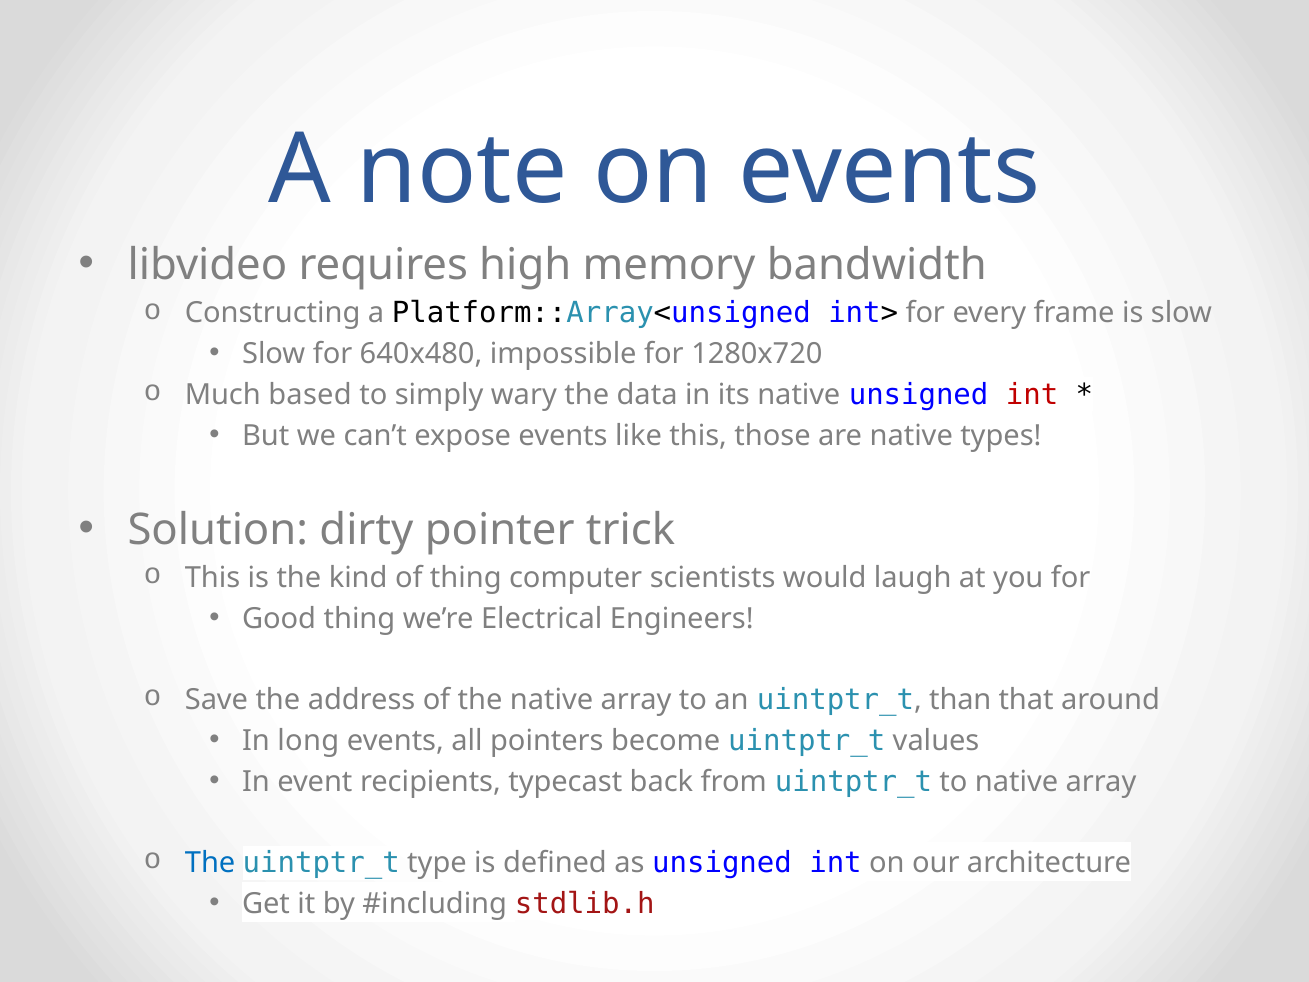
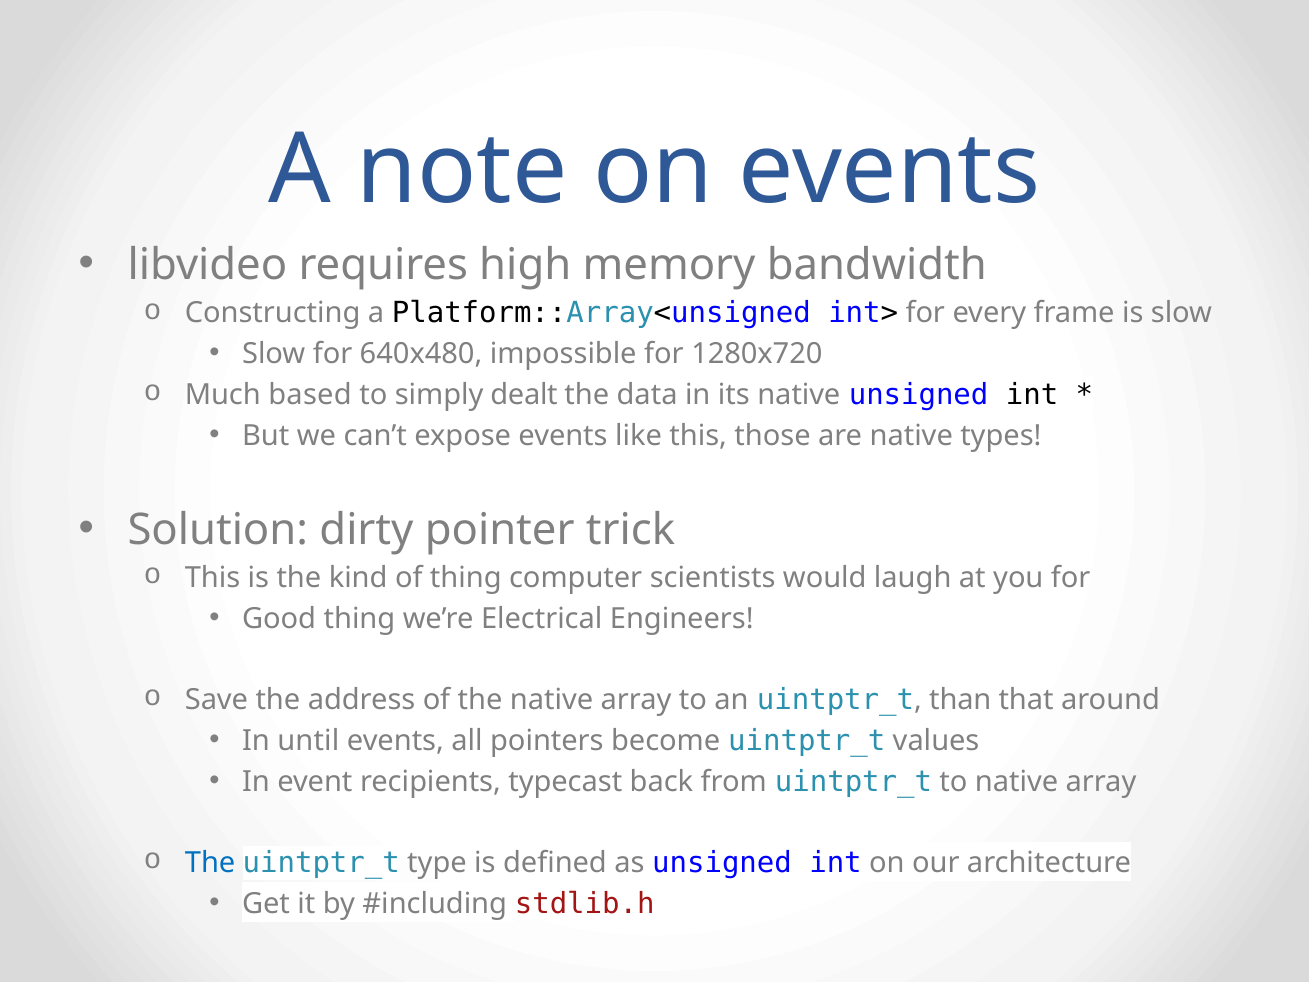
wary: wary -> dealt
int at (1032, 395) colour: red -> black
long: long -> until
